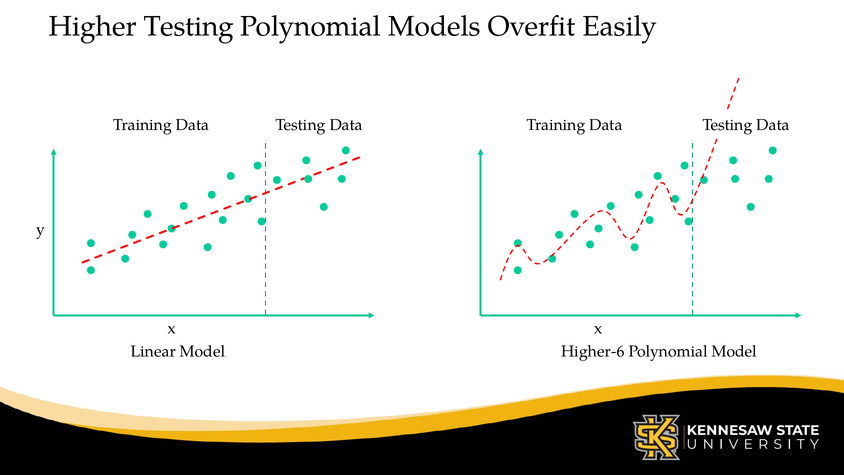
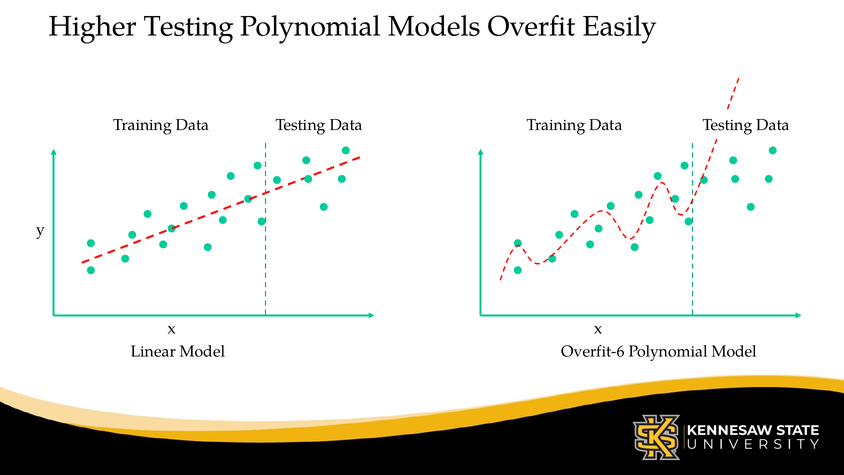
Higher-6: Higher-6 -> Overfit-6
